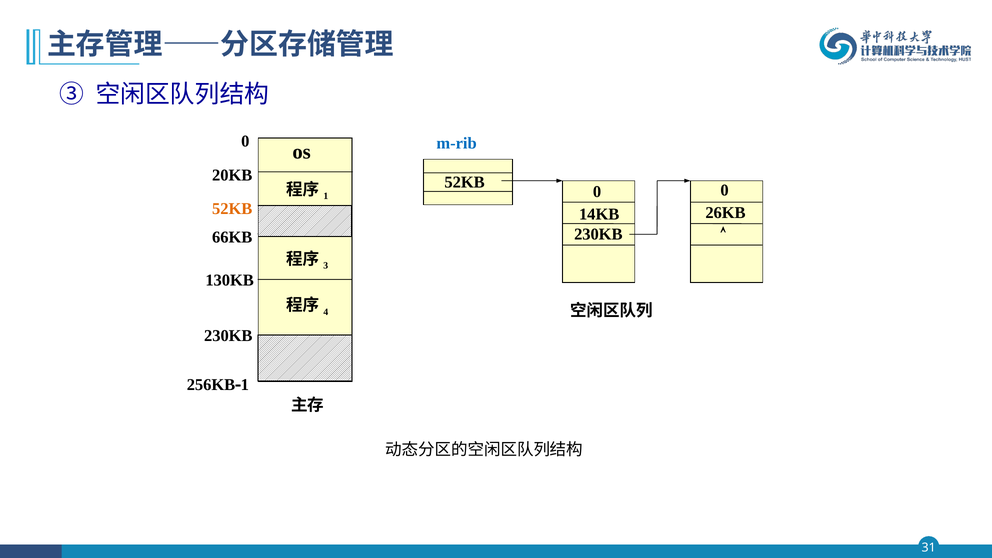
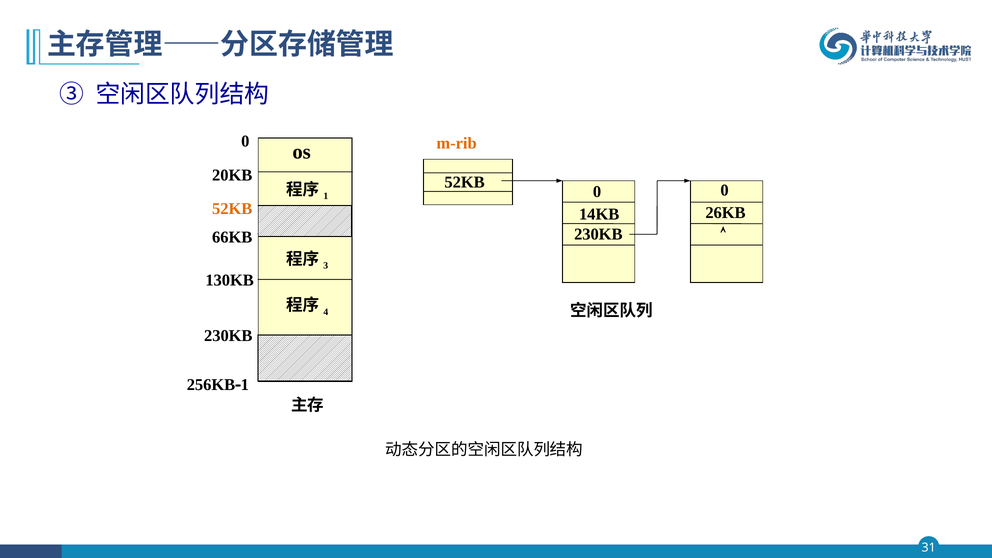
m-rib colour: blue -> orange
